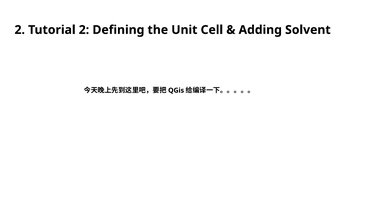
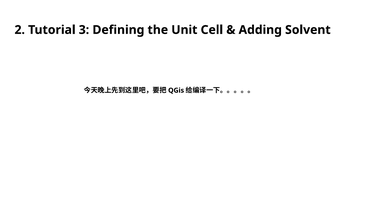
Tutorial 2: 2 -> 3
